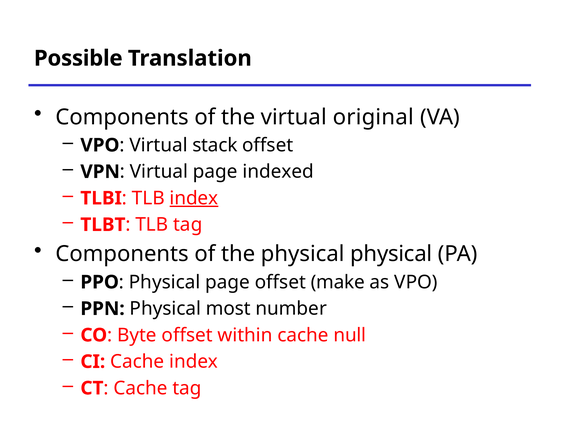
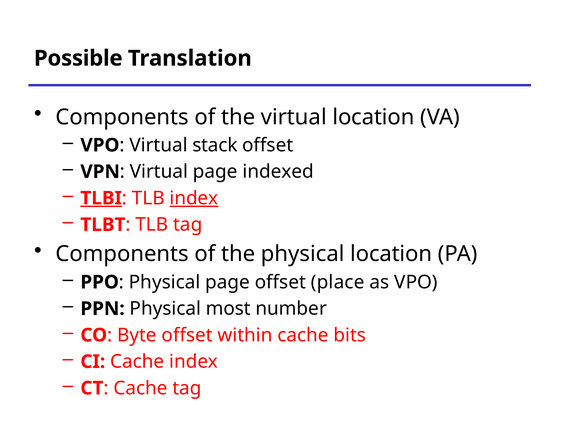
virtual original: original -> location
TLBI underline: none -> present
physical physical: physical -> location
make: make -> place
null: null -> bits
